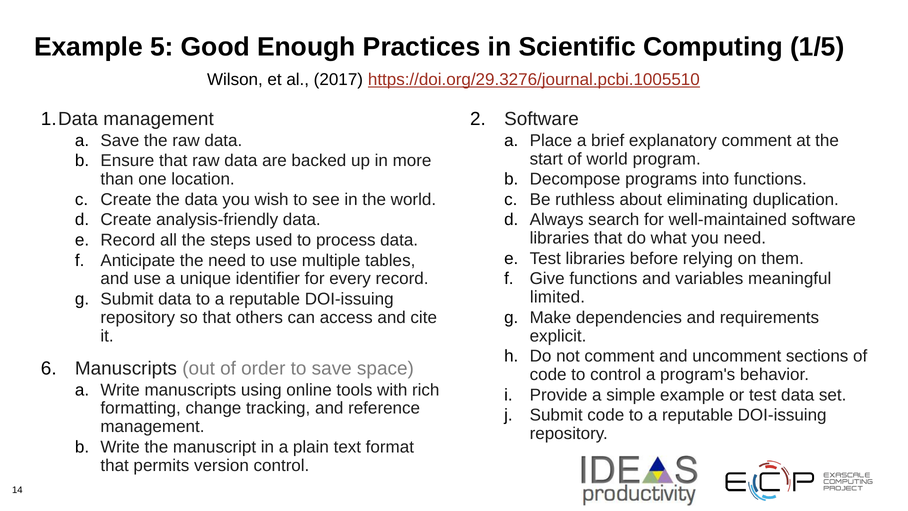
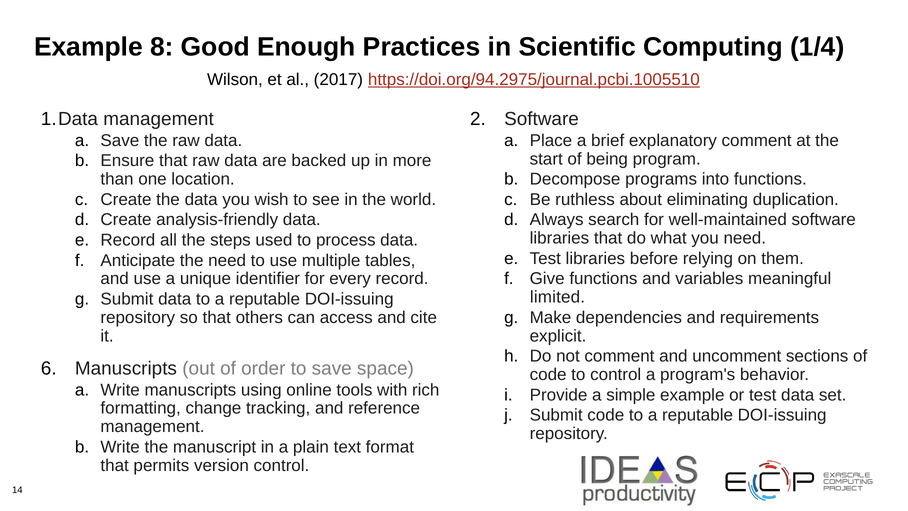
5: 5 -> 8
1/5: 1/5 -> 1/4
https://doi.org/29.3276/journal.pcbi.1005510: https://doi.org/29.3276/journal.pcbi.1005510 -> https://doi.org/94.2975/journal.pcbi.1005510
of world: world -> being
